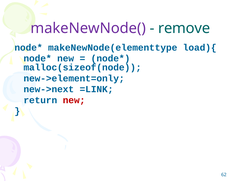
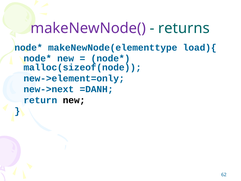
remove: remove -> returns
=LINK: =LINK -> =DANH
new at (74, 100) colour: red -> black
